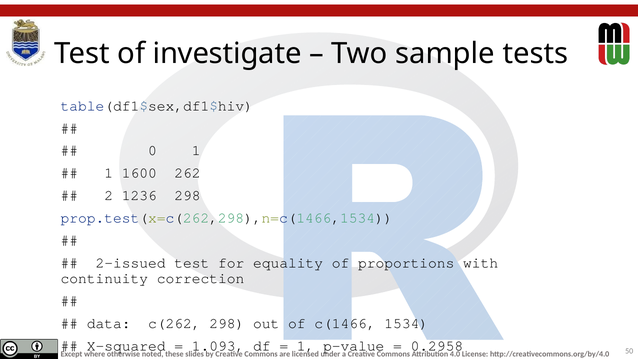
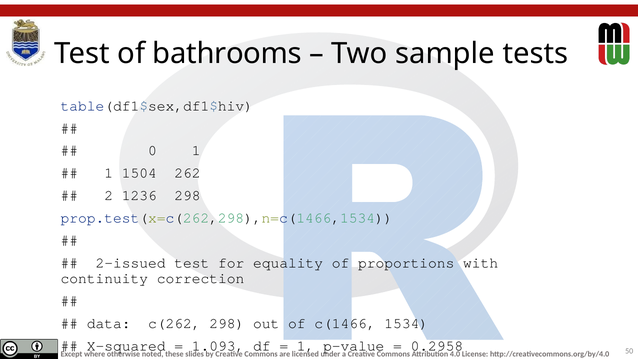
investigate: investigate -> bathrooms
1600: 1600 -> 1504
